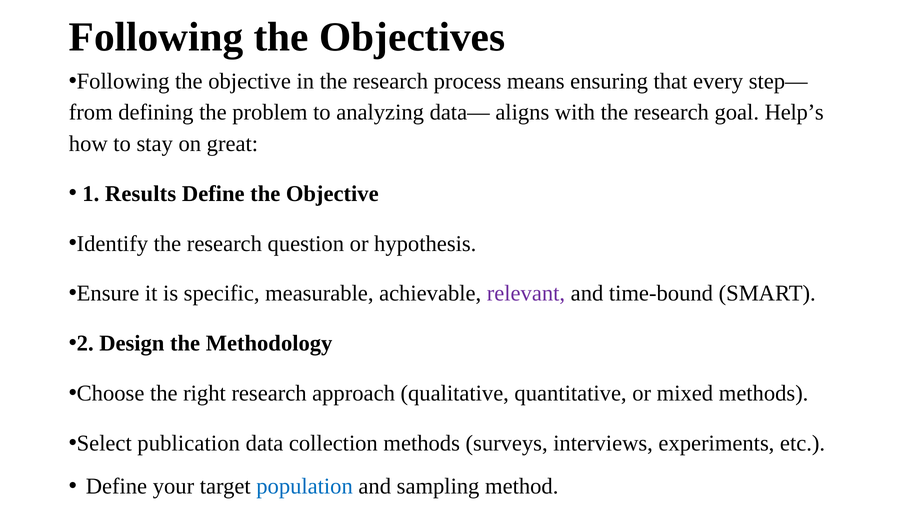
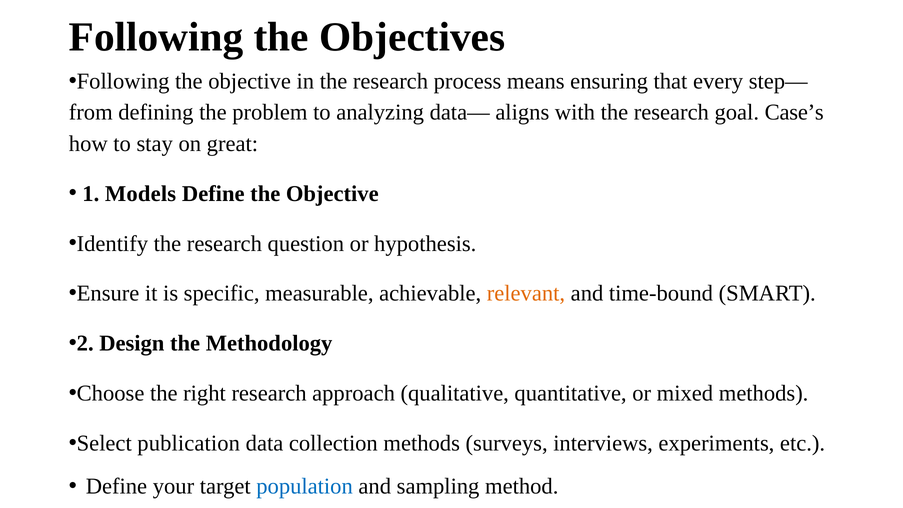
Help’s: Help’s -> Case’s
Results: Results -> Models
relevant colour: purple -> orange
